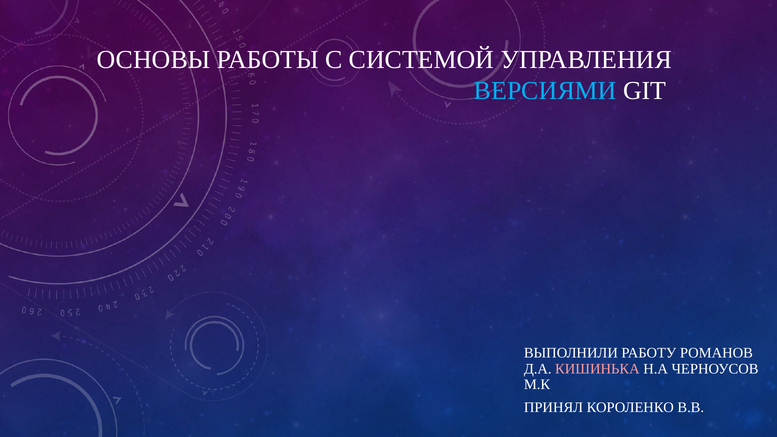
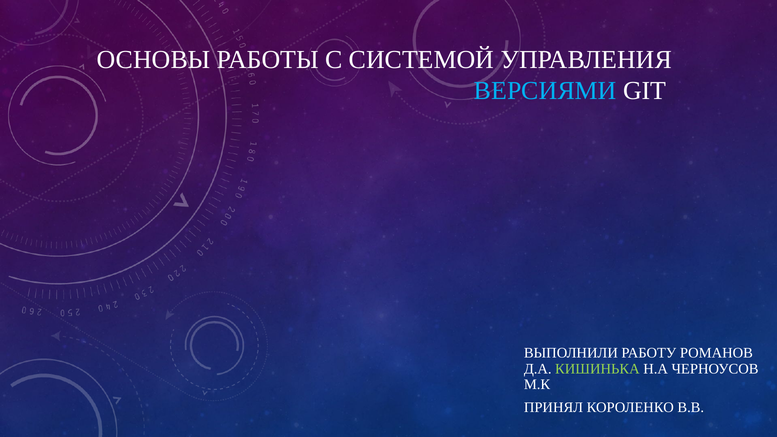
КИШИНЬКА colour: pink -> light green
